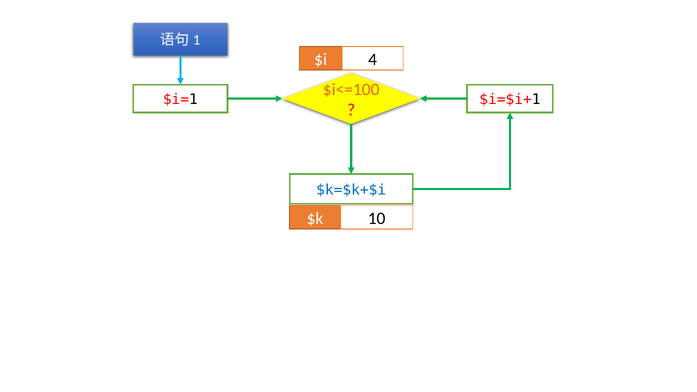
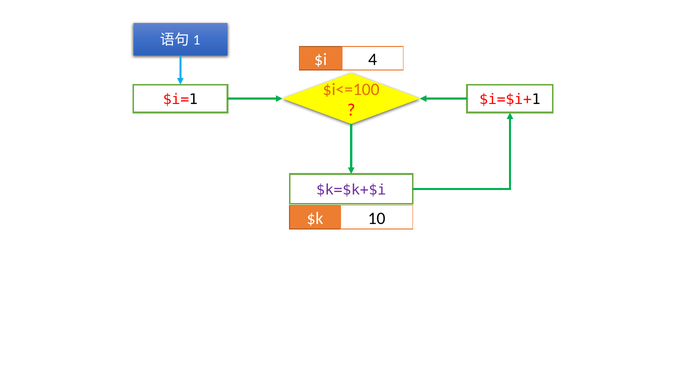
$k=$k+$i colour: blue -> purple
